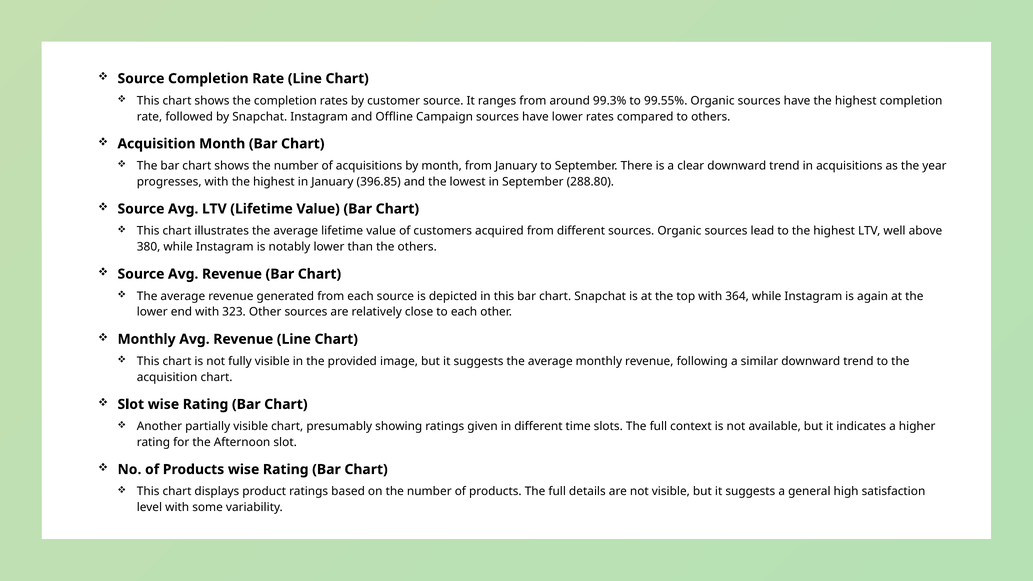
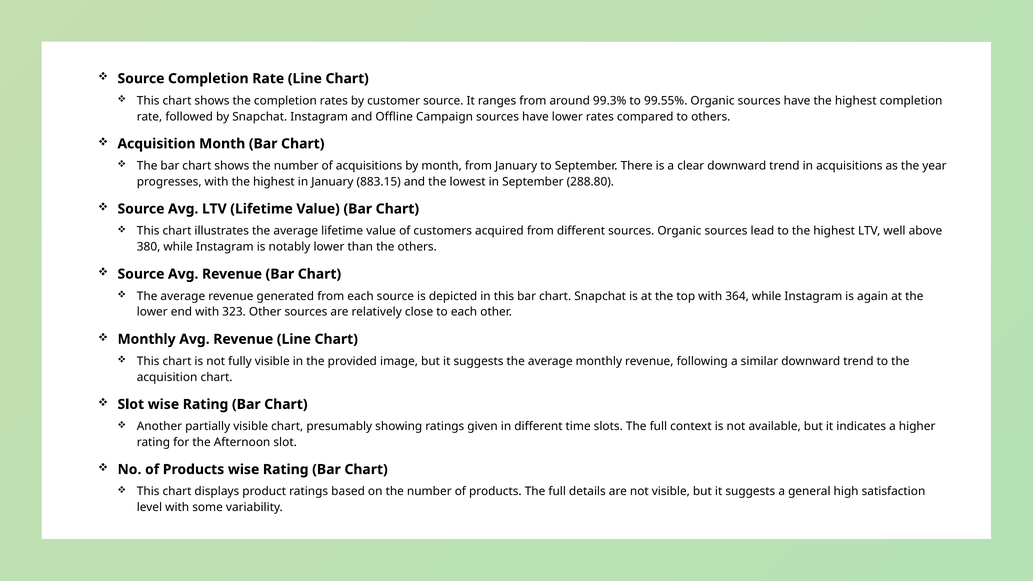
396.85: 396.85 -> 883.15
